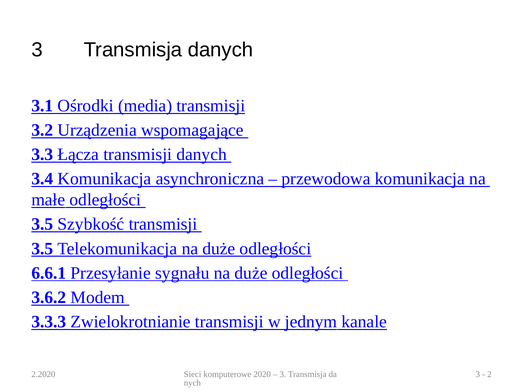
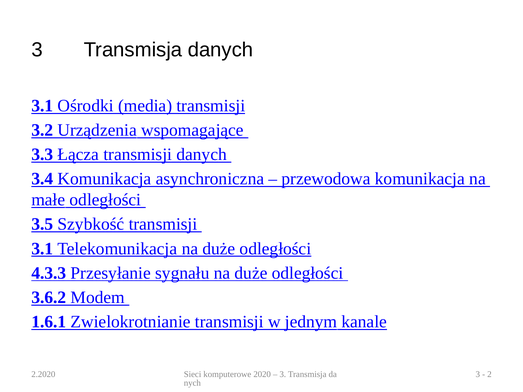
3.5 at (42, 249): 3.5 -> 3.1
6.6.1: 6.6.1 -> 4.3.3
3.3.3: 3.3.3 -> 1.6.1
